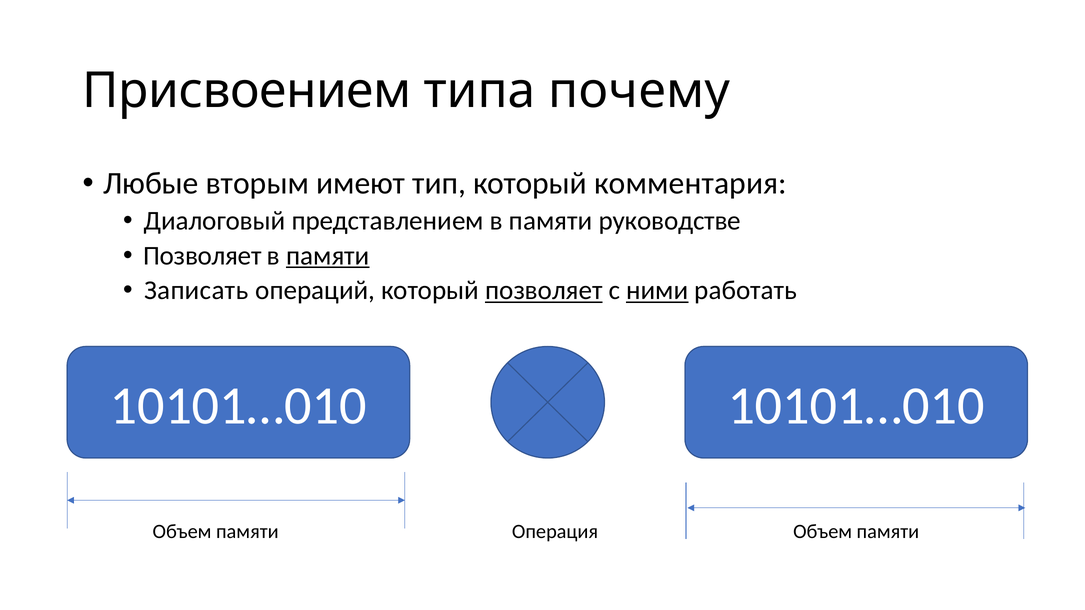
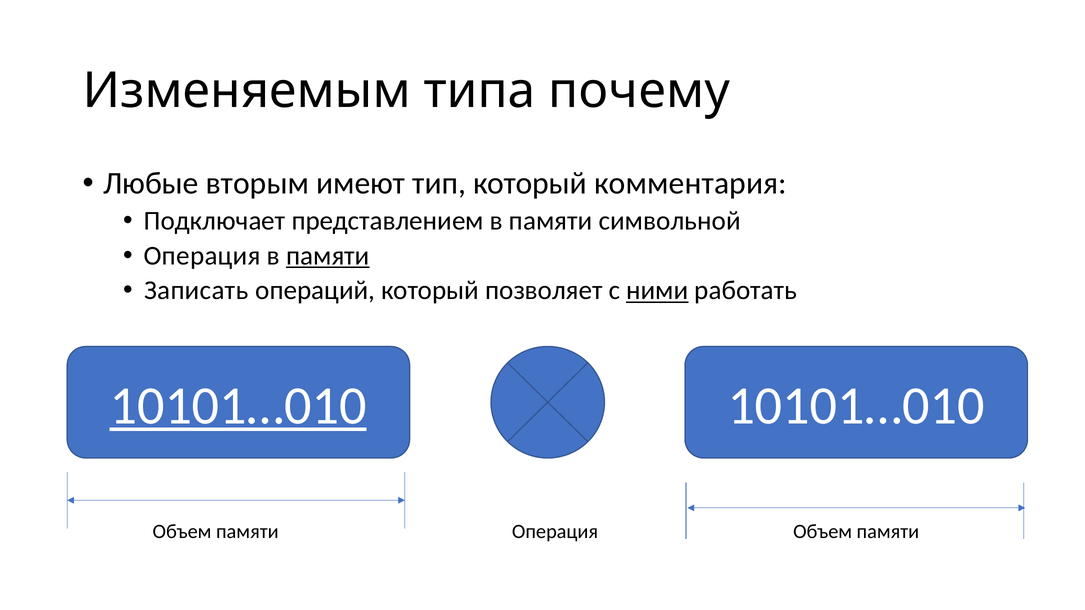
Присвоением: Присвоением -> Изменяемым
Диалоговый: Диалоговый -> Подключает
руководстве: руководстве -> символьной
Позволяет at (202, 256): Позволяет -> Операция
позволяет at (544, 291) underline: present -> none
10101…010 at (238, 406) underline: none -> present
